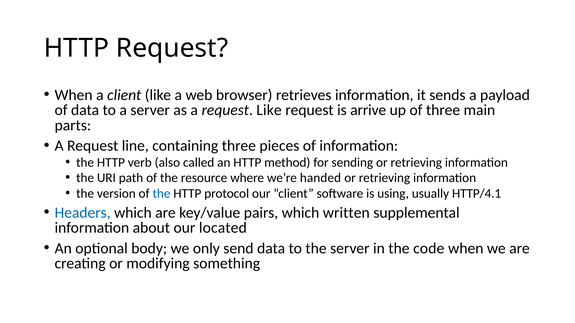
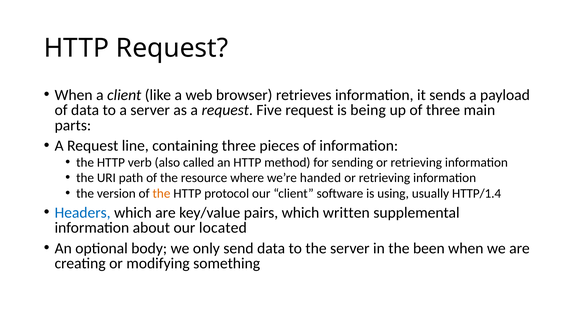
request Like: Like -> Five
arrive: arrive -> being
the at (161, 194) colour: blue -> orange
HTTP/4.1: HTTP/4.1 -> HTTP/1.4
code: code -> been
